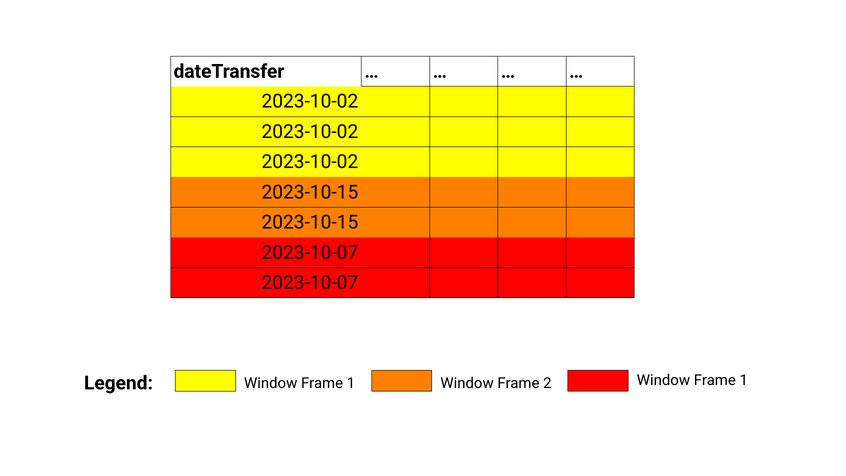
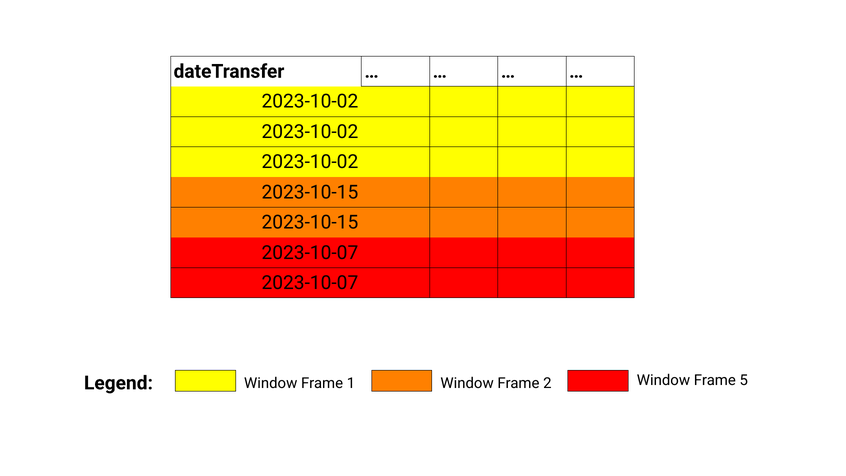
2 Window Frame 1: 1 -> 5
